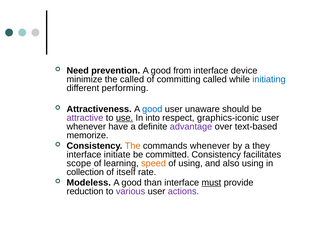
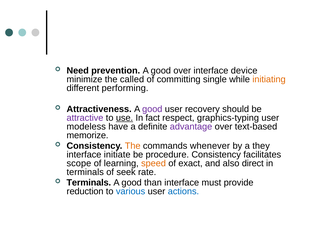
good from: from -> over
committing called: called -> single
initiating colour: blue -> orange
good at (152, 109) colour: blue -> purple
unaware: unaware -> recovery
into: into -> fact
graphics-iconic: graphics-iconic -> graphics-typing
whenever at (86, 126): whenever -> modeless
committed: committed -> procedure
of using: using -> exact
also using: using -> direct
collection at (85, 172): collection -> terminals
itself: itself -> seek
Modeless at (89, 182): Modeless -> Terminals
must underline: present -> none
various colour: purple -> blue
actions colour: purple -> blue
